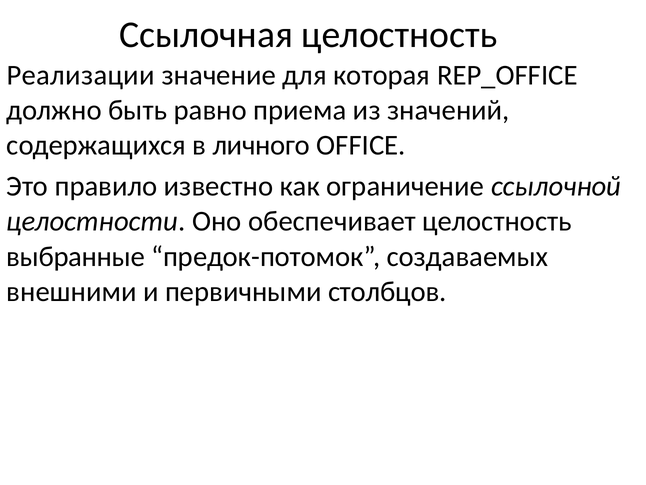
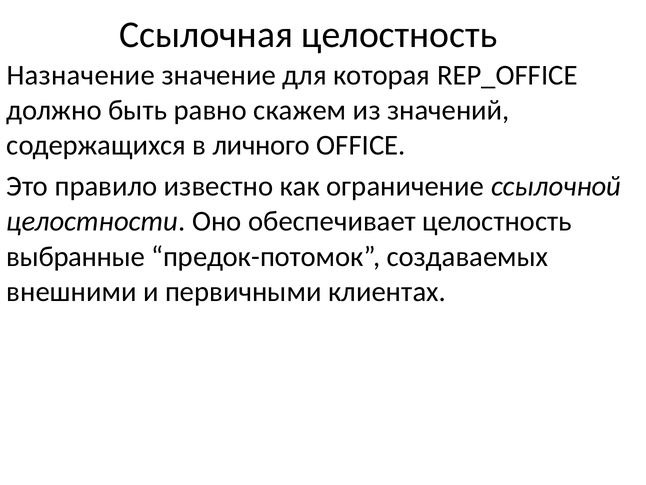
Реализации: Реализации -> Назначение
приема: приема -> скажем
столбцов: столбцов -> клиентах
